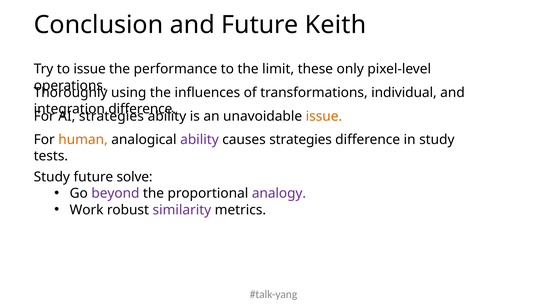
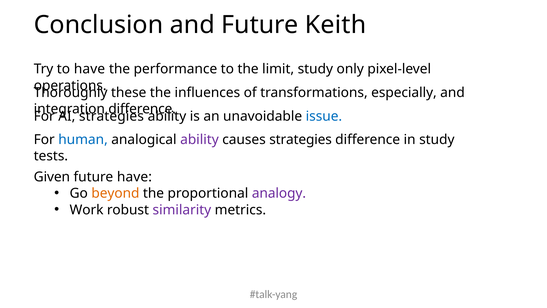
to issue: issue -> have
limit these: these -> study
using: using -> these
individual: individual -> especially
issue at (324, 116) colour: orange -> blue
human colour: orange -> blue
Study at (52, 177): Study -> Given
future solve: solve -> have
beyond colour: purple -> orange
